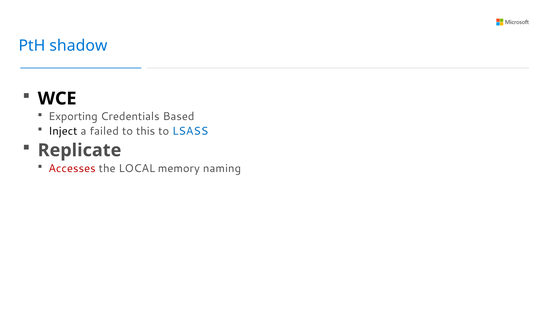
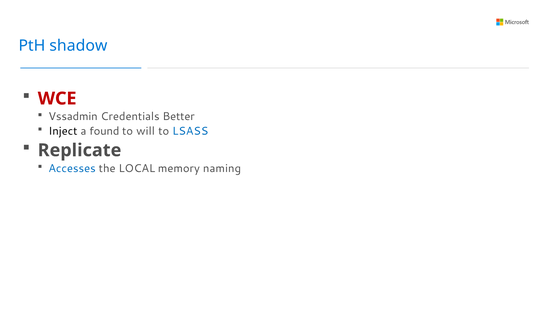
WCE colour: black -> red
Exporting: Exporting -> Vssadmin
Based: Based -> Better
failed: failed -> found
this: this -> will
Accesses colour: red -> blue
